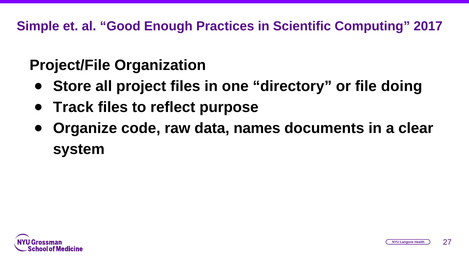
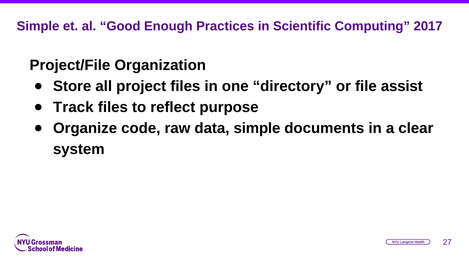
doing: doing -> assist
data names: names -> simple
